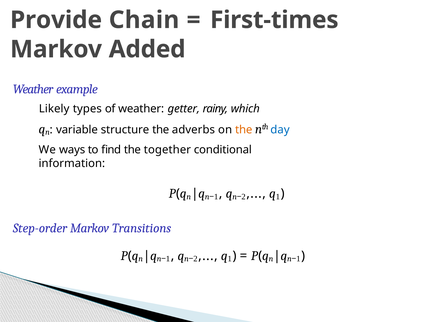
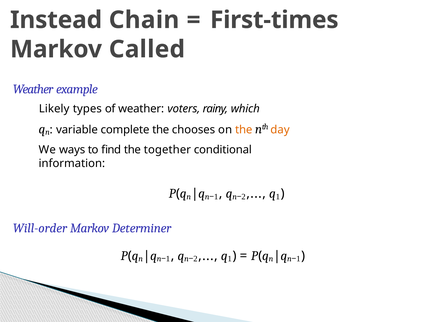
Provide: Provide -> Instead
Added: Added -> Called
getter: getter -> voters
structure: structure -> complete
adverbs: adverbs -> chooses
day colour: blue -> orange
Step-order: Step-order -> Will-order
Transitions: Transitions -> Determiner
